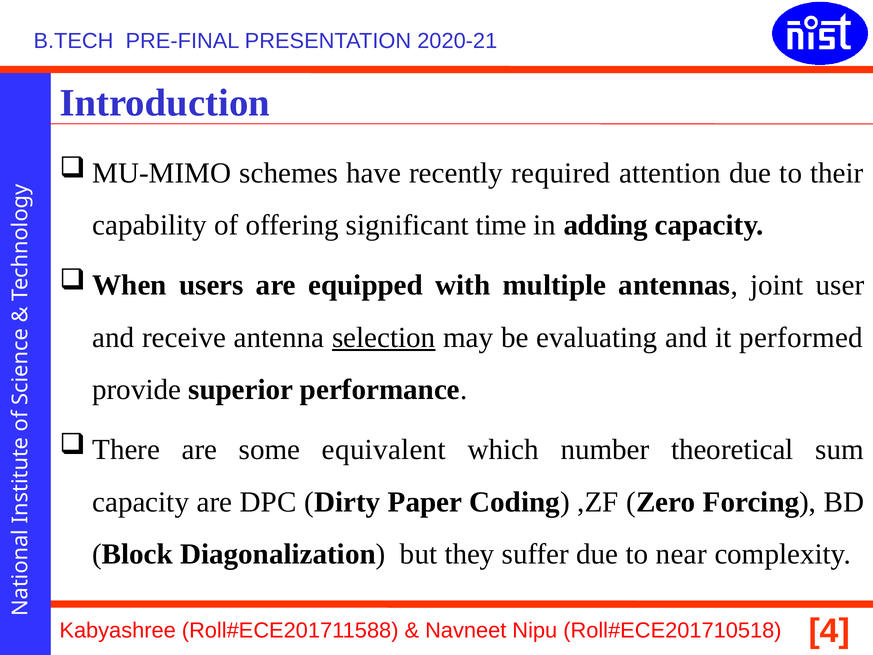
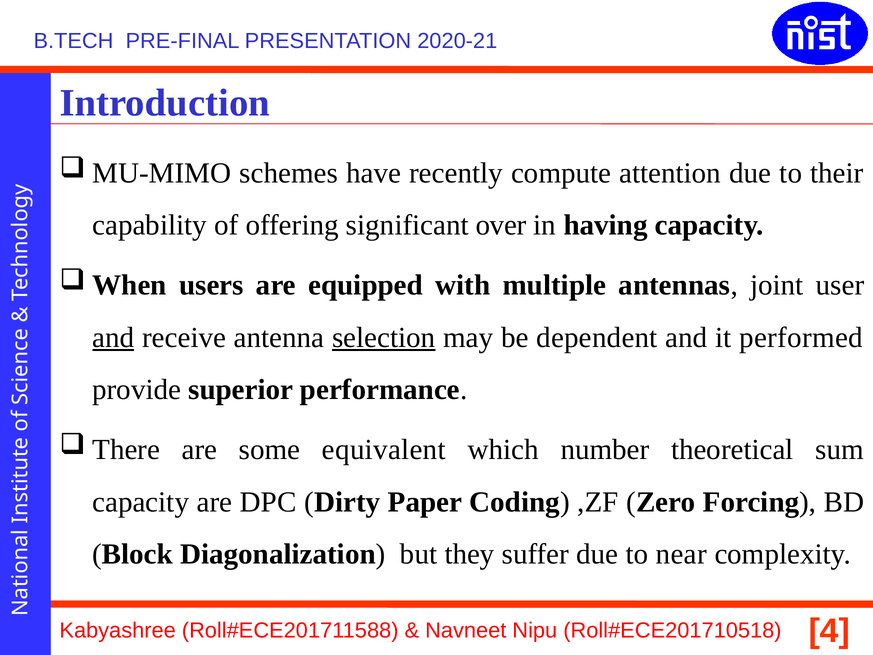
required: required -> compute
time: time -> over
adding: adding -> having
and at (113, 337) underline: none -> present
evaluating: evaluating -> dependent
